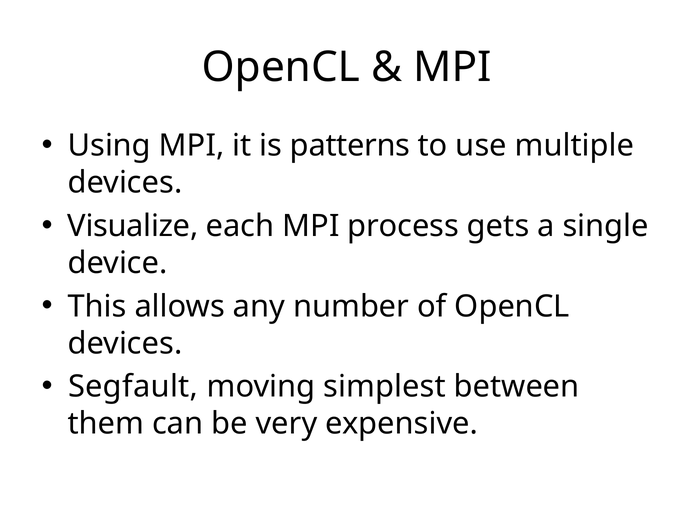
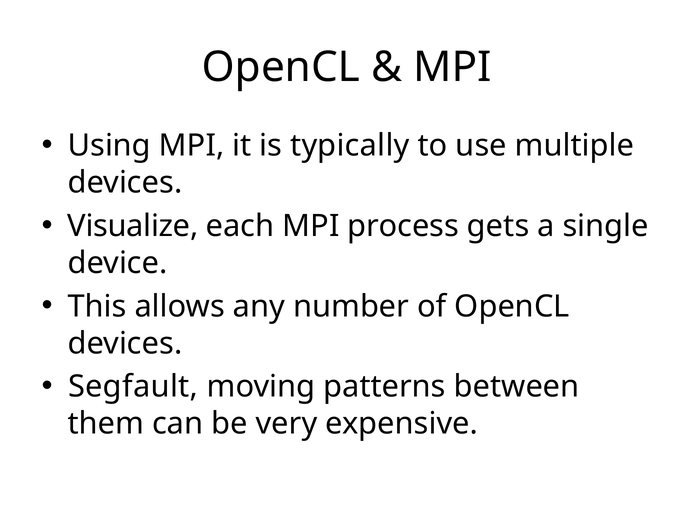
patterns: patterns -> typically
simplest: simplest -> patterns
